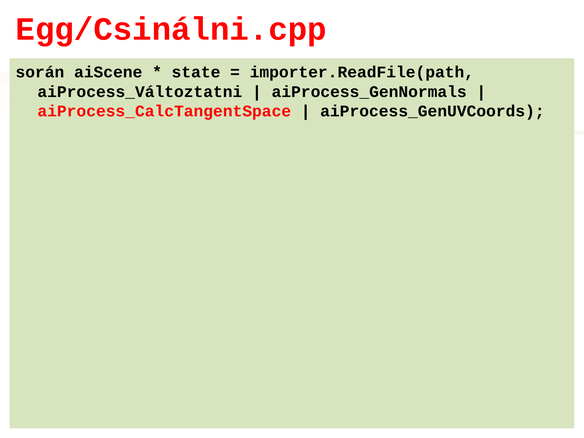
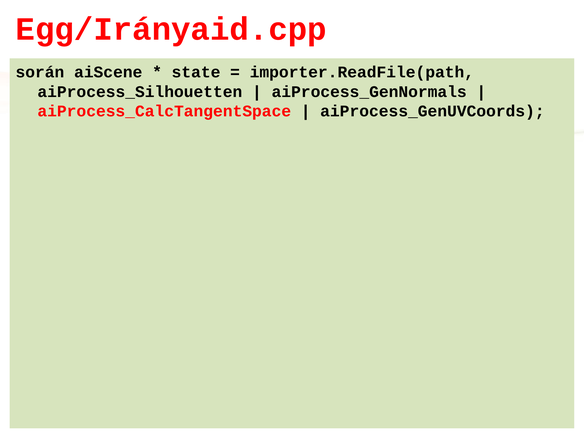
Egg/Csinálni.cpp: Egg/Csinálni.cpp -> Egg/Irányaid.cpp
aiProcess_Változtatni: aiProcess_Változtatni -> aiProcess_Silhouetten
